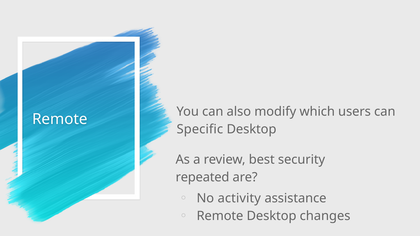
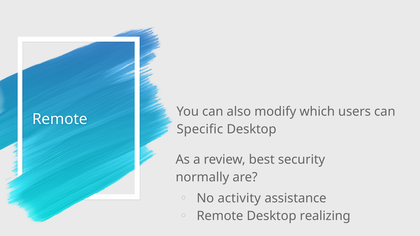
repeated: repeated -> normally
changes: changes -> realizing
